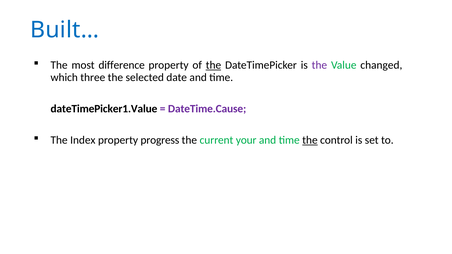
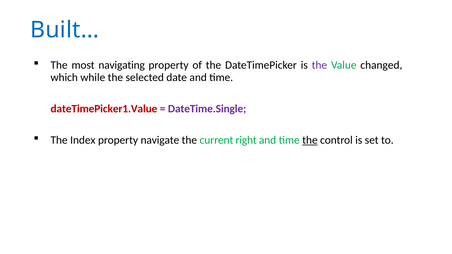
difference: difference -> navigating
the at (213, 65) underline: present -> none
three: three -> while
dateTimePicker1.Value colour: black -> red
DateTime.Cause: DateTime.Cause -> DateTime.Single
progress: progress -> navigate
your: your -> right
